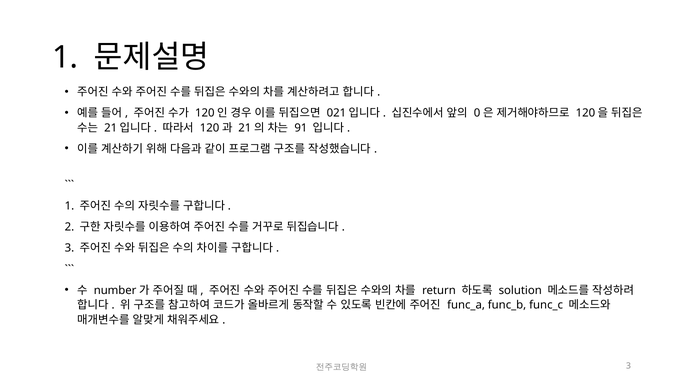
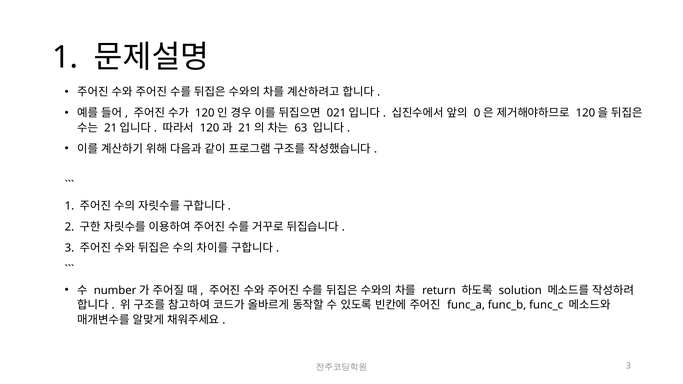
91: 91 -> 63
